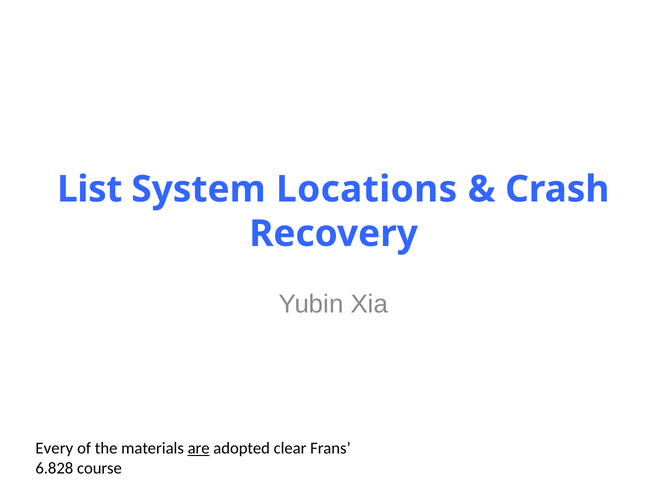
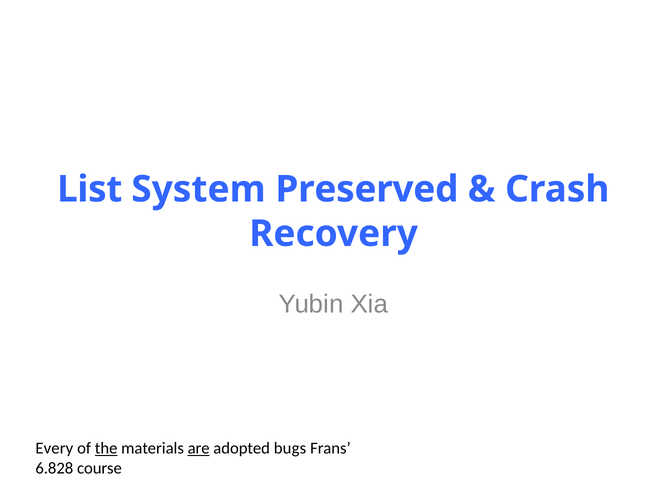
Locations: Locations -> Preserved
the underline: none -> present
clear: clear -> bugs
